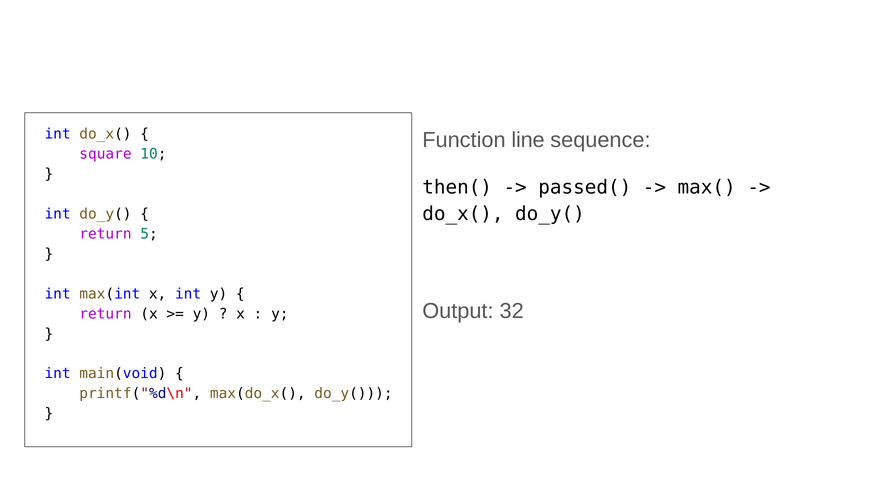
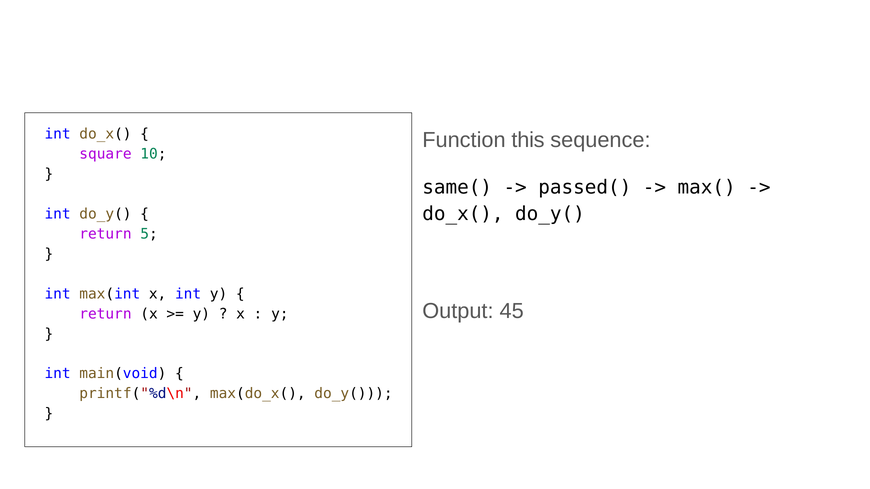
line: line -> this
then(: then( -> same(
32: 32 -> 45
